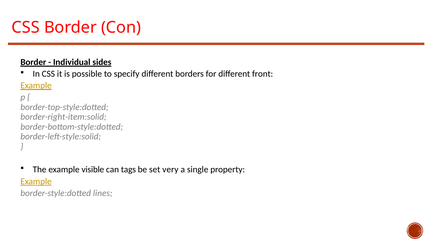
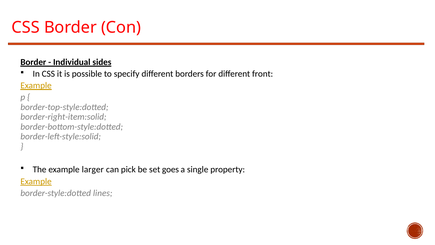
visible: visible -> larger
tags: tags -> pick
very: very -> goes
